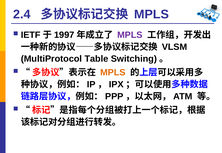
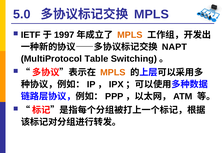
2.4: 2.4 -> 5.0
MPLS at (130, 35) colour: purple -> orange
VLSM: VLSM -> NAPT
